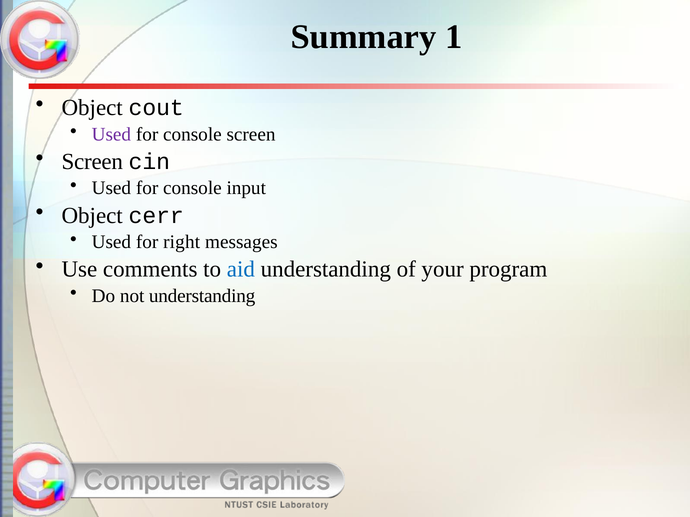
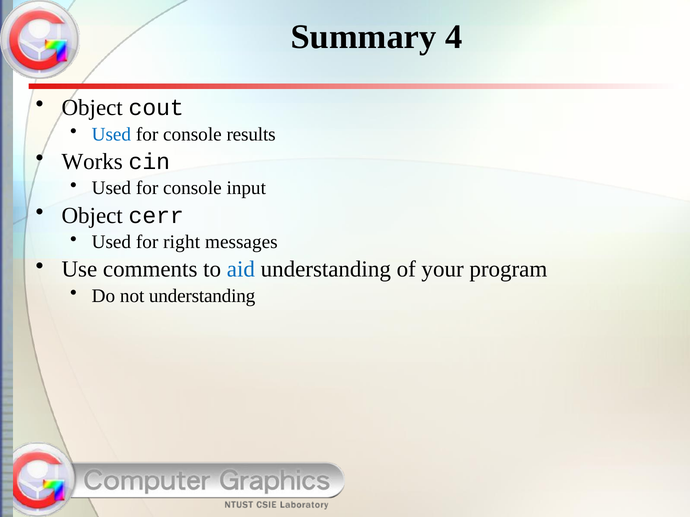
1: 1 -> 4
Used at (111, 134) colour: purple -> blue
console screen: screen -> results
Screen at (92, 162): Screen -> Works
